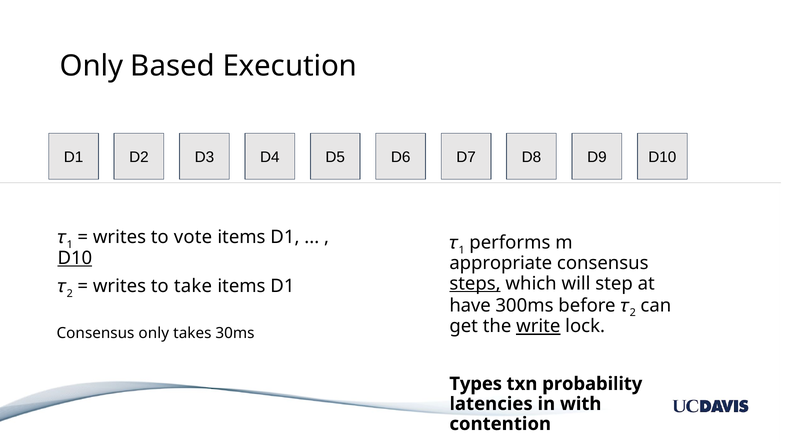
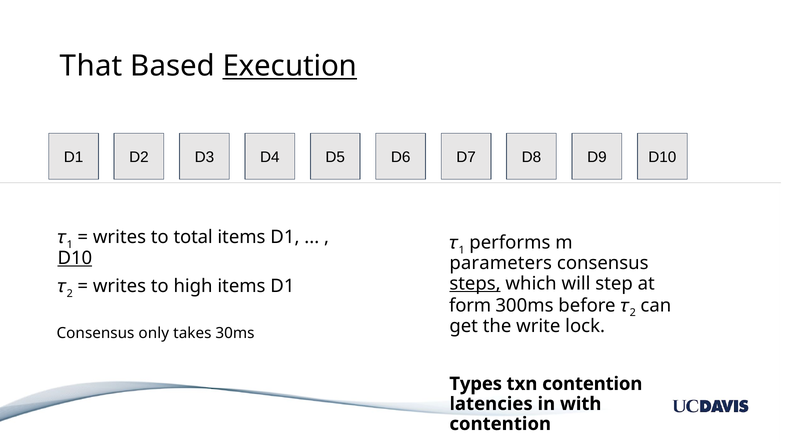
Only at (91, 66): Only -> That
Execution underline: none -> present
vote: vote -> total
appropriate: appropriate -> parameters
take: take -> high
have: have -> form
write underline: present -> none
txn probability: probability -> contention
